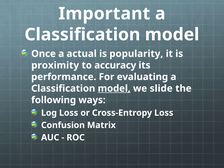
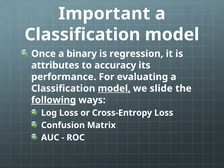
actual: actual -> binary
popularity: popularity -> regression
proximity: proximity -> attributes
following underline: none -> present
